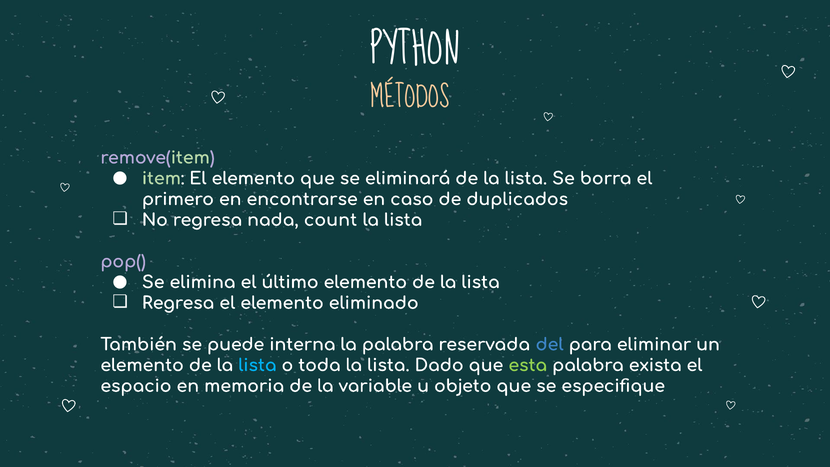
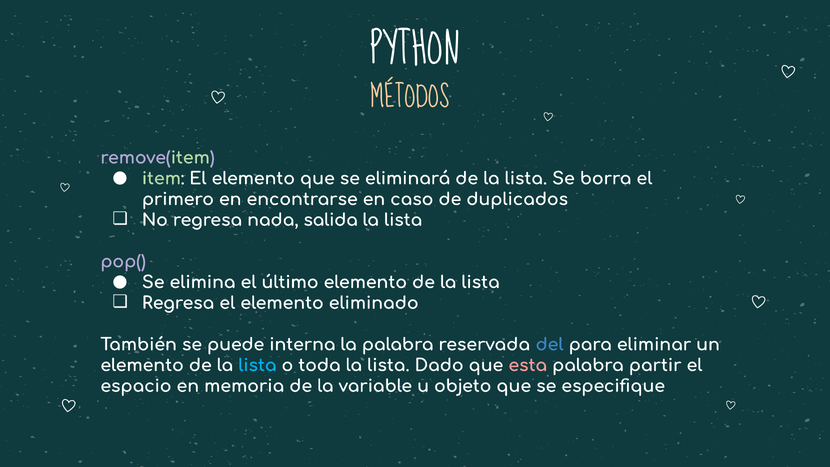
count: count -> salida
esta colour: light green -> pink
exista: exista -> partir
